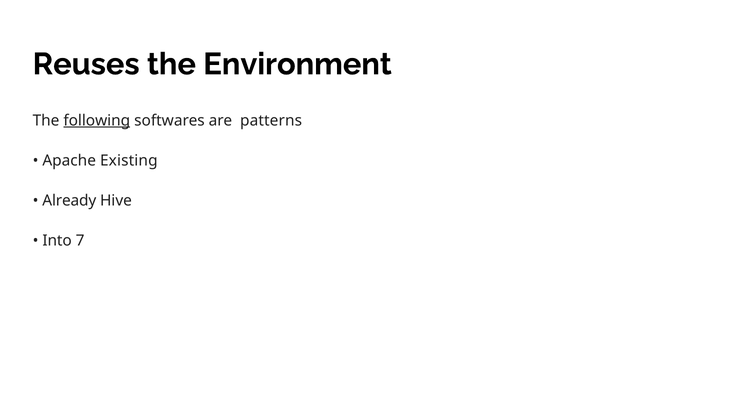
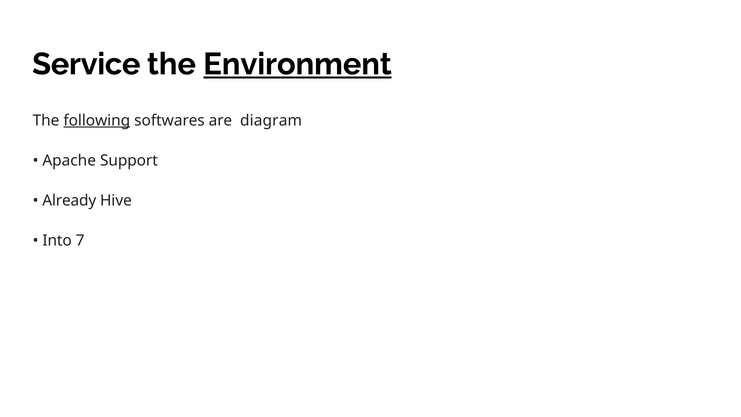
Reuses: Reuses -> Service
Environment underline: none -> present
patterns: patterns -> diagram
Existing: Existing -> Support
